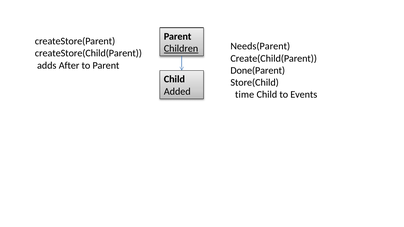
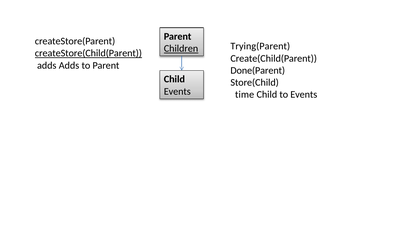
Needs(Parent: Needs(Parent -> Trying(Parent
createStore(Child(Parent underline: none -> present
adds After: After -> Adds
Added at (177, 92): Added -> Events
